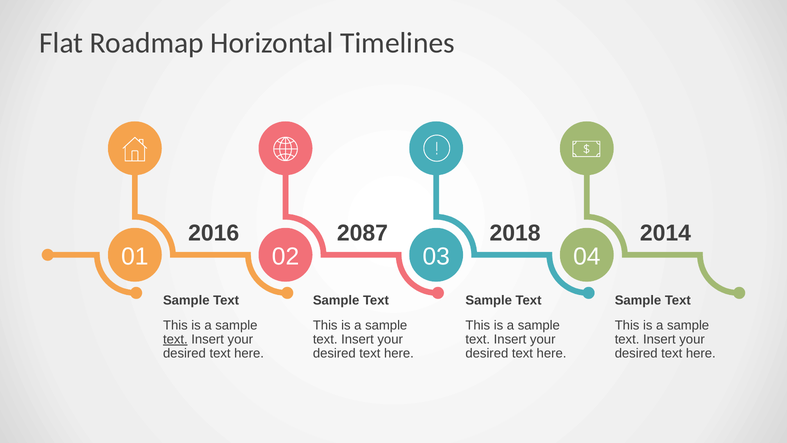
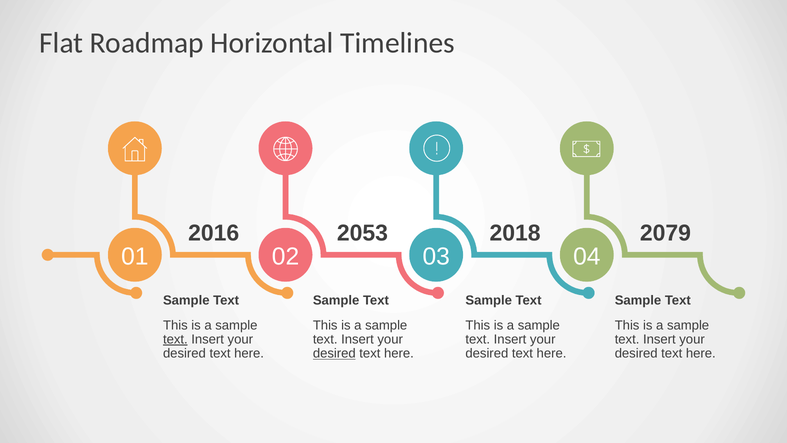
2087: 2087 -> 2053
2014: 2014 -> 2079
desired at (334, 353) underline: none -> present
